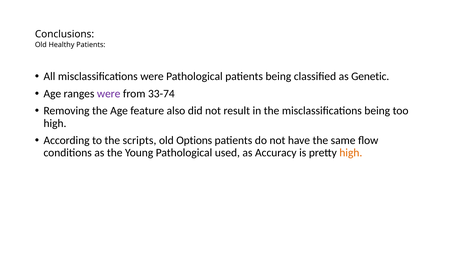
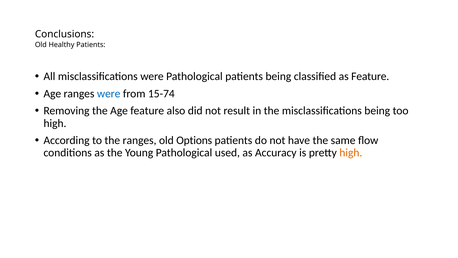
as Genetic: Genetic -> Feature
were at (109, 94) colour: purple -> blue
33-74: 33-74 -> 15-74
the scripts: scripts -> ranges
